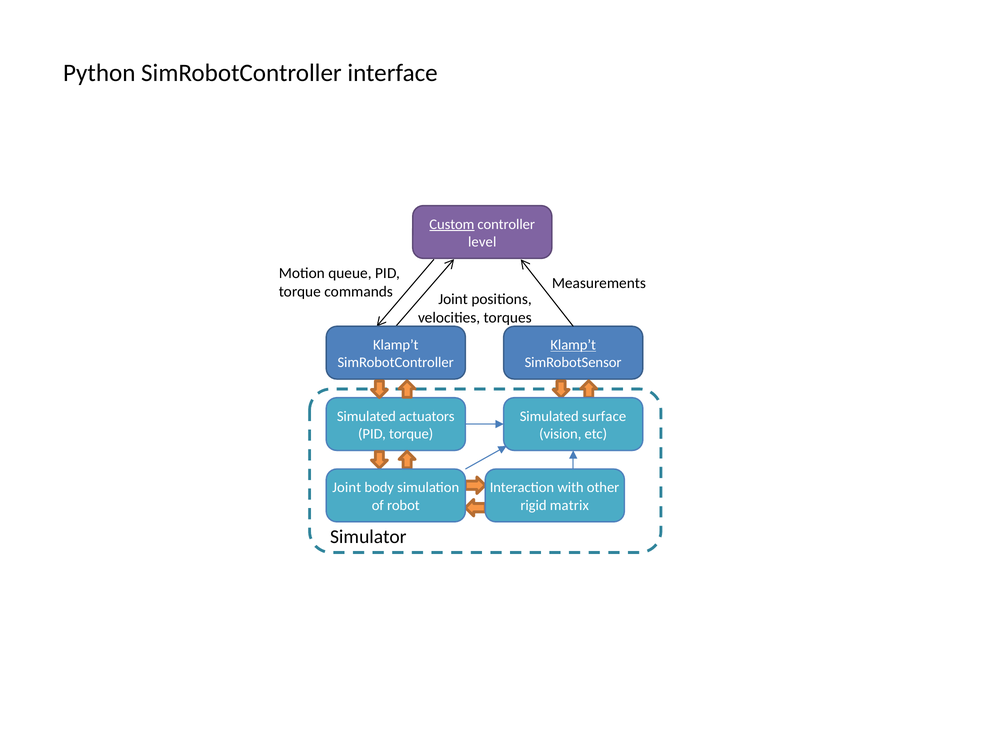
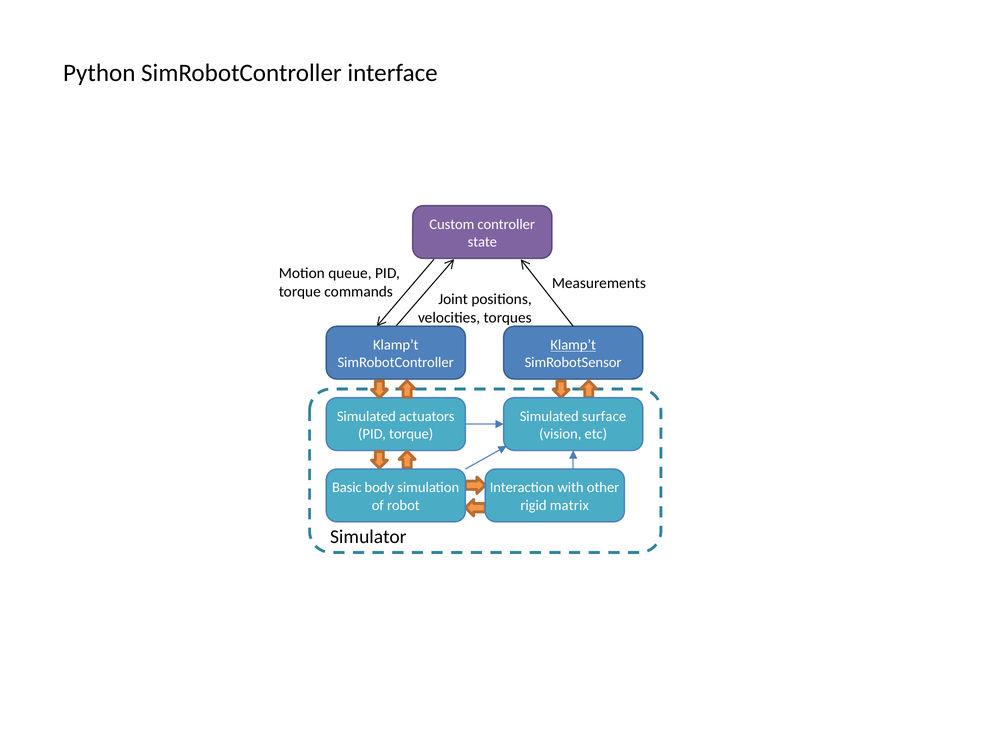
Custom underline: present -> none
level: level -> state
Joint at (347, 488): Joint -> Basic
